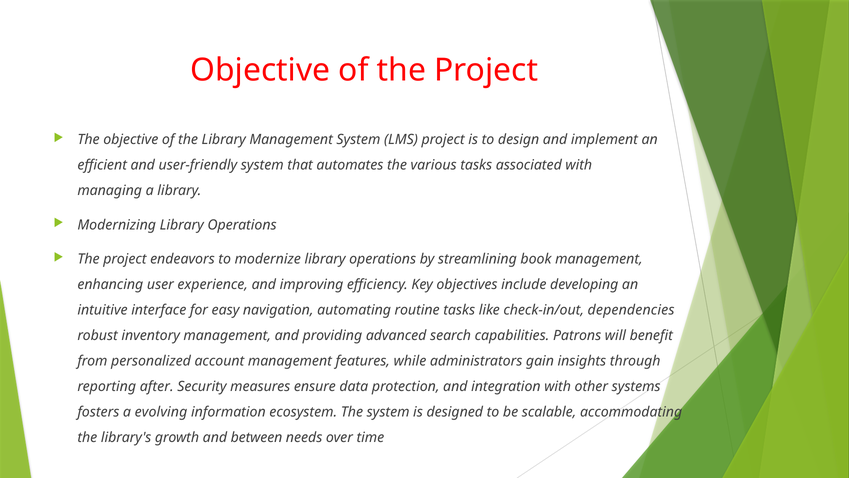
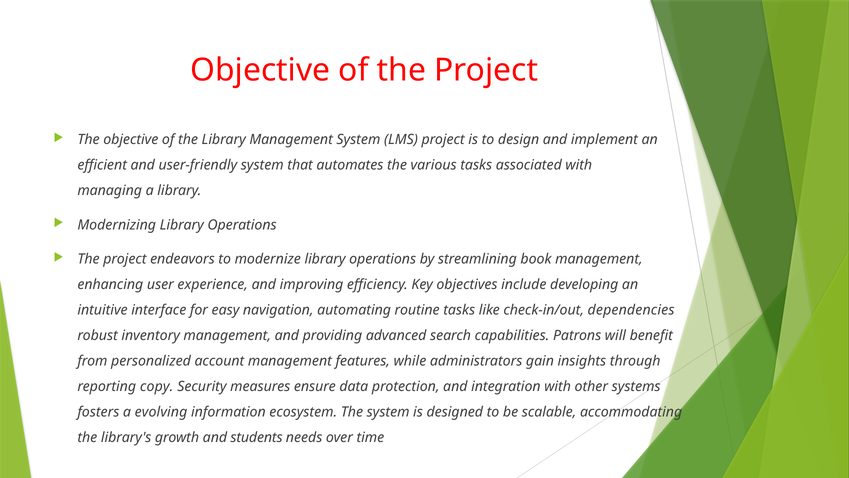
after: after -> copy
between: between -> students
